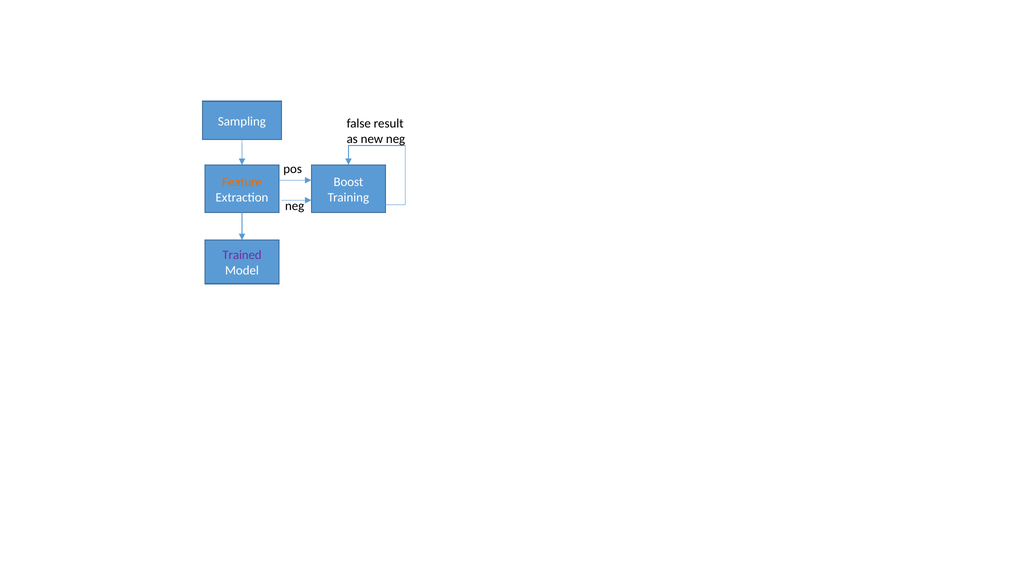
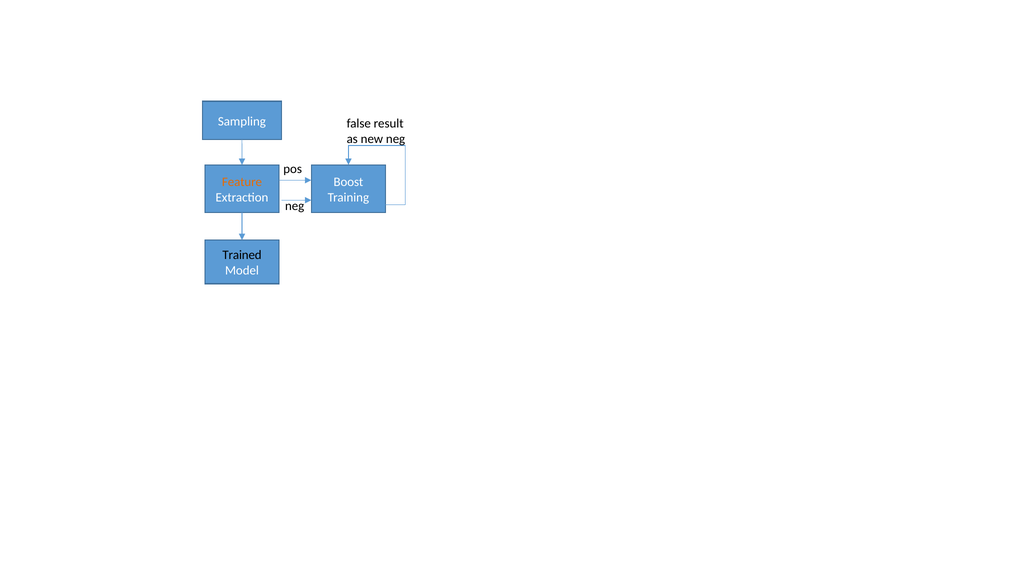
Trained colour: purple -> black
